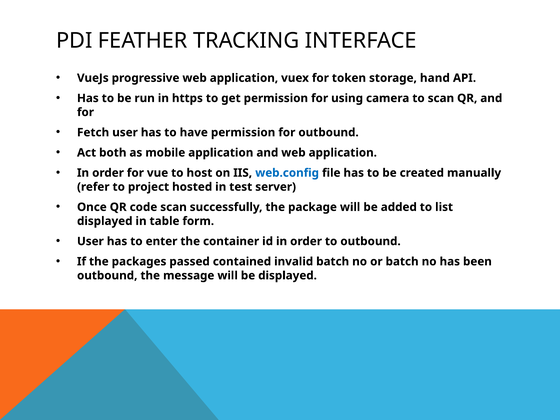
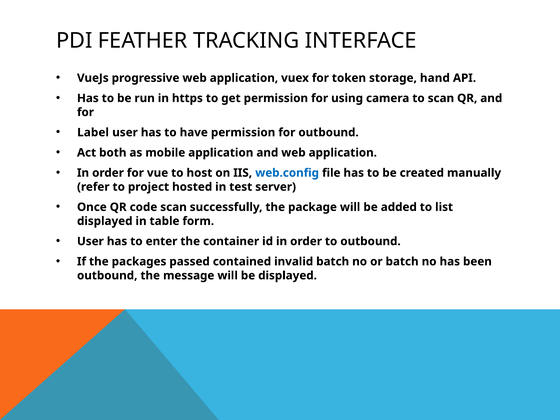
Fetch: Fetch -> Label
